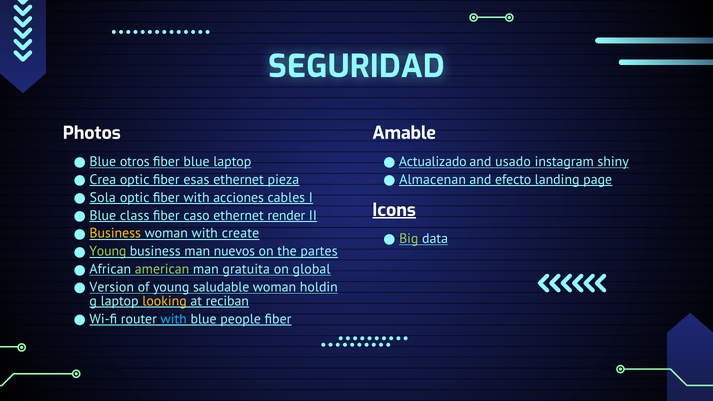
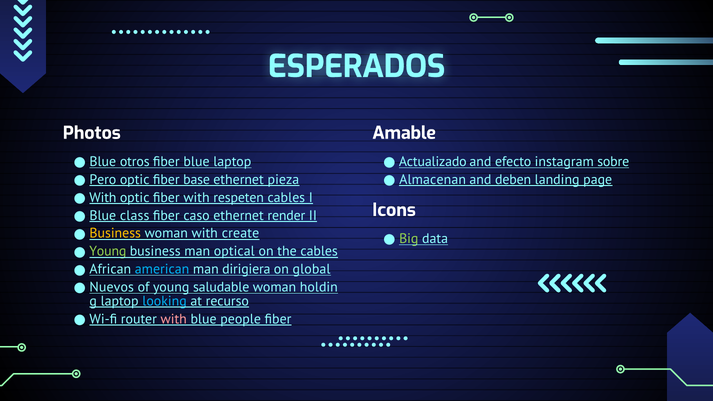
SEGURIDAD: SEGURIDAD -> ESPERADOS
usado: usado -> efecto
shiny: shiny -> sobre
Crea: Crea -> Pero
esas: esas -> base
efecto: efecto -> deben
Sola at (103, 198): Sola -> With
acciones: acciones -> respeten
Icons underline: present -> none
nuevos: nuevos -> optical
the partes: partes -> cables
american colour: light green -> light blue
gratuita: gratuita -> dirigiera
Version: Version -> Nuevos
looking colour: yellow -> light blue
reciban: reciban -> recurso
with at (174, 319) colour: light blue -> pink
